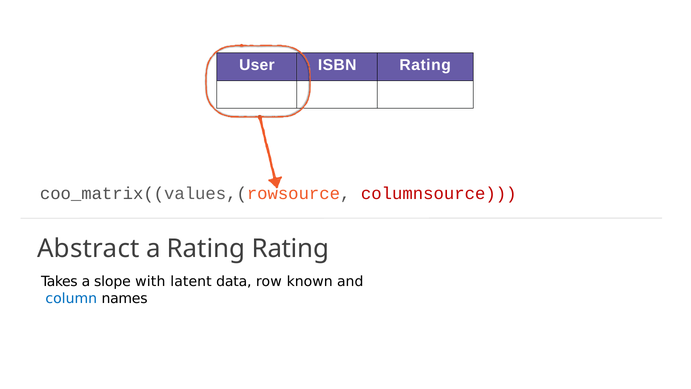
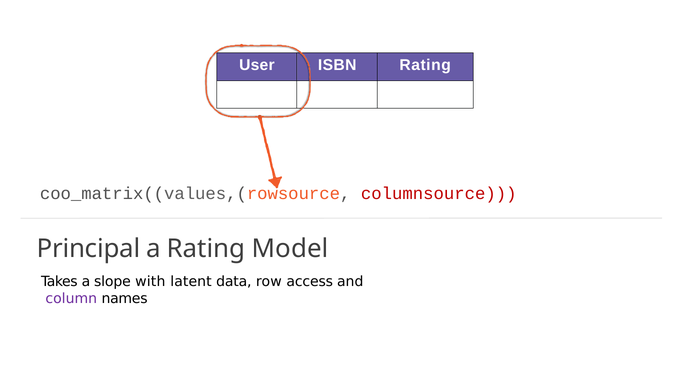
Abstract: Abstract -> Principal
Rating Rating: Rating -> Model
known: known -> access
column colour: blue -> purple
